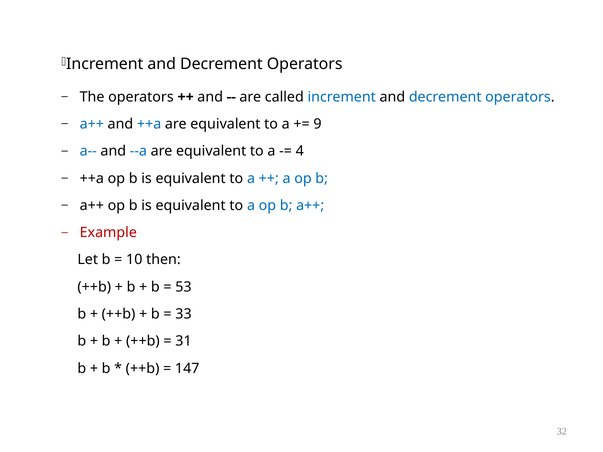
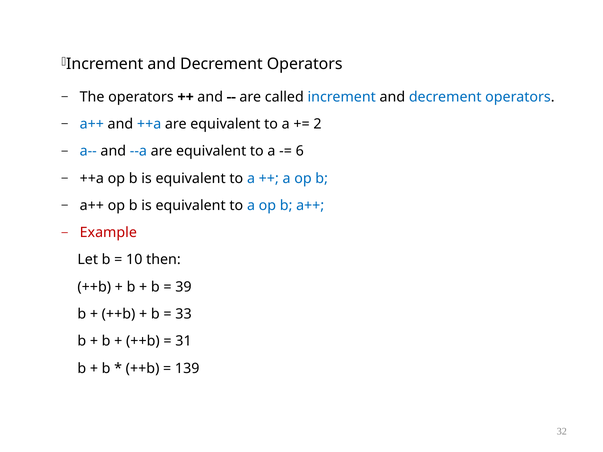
9: 9 -> 2
4: 4 -> 6
53: 53 -> 39
147: 147 -> 139
